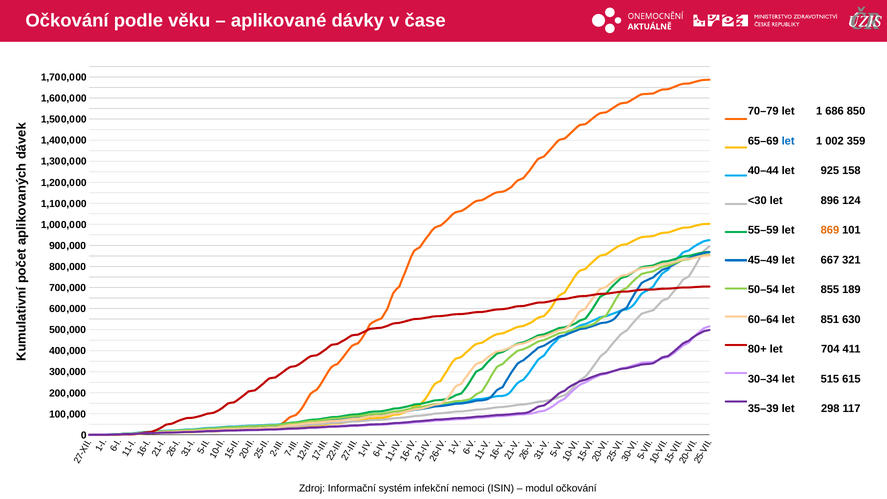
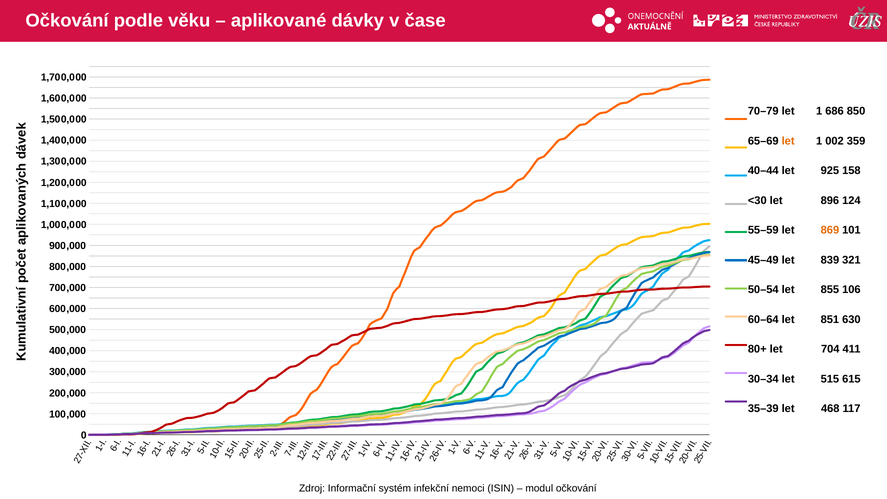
let at (788, 141) colour: blue -> orange
667: 667 -> 839
189: 189 -> 106
298: 298 -> 468
